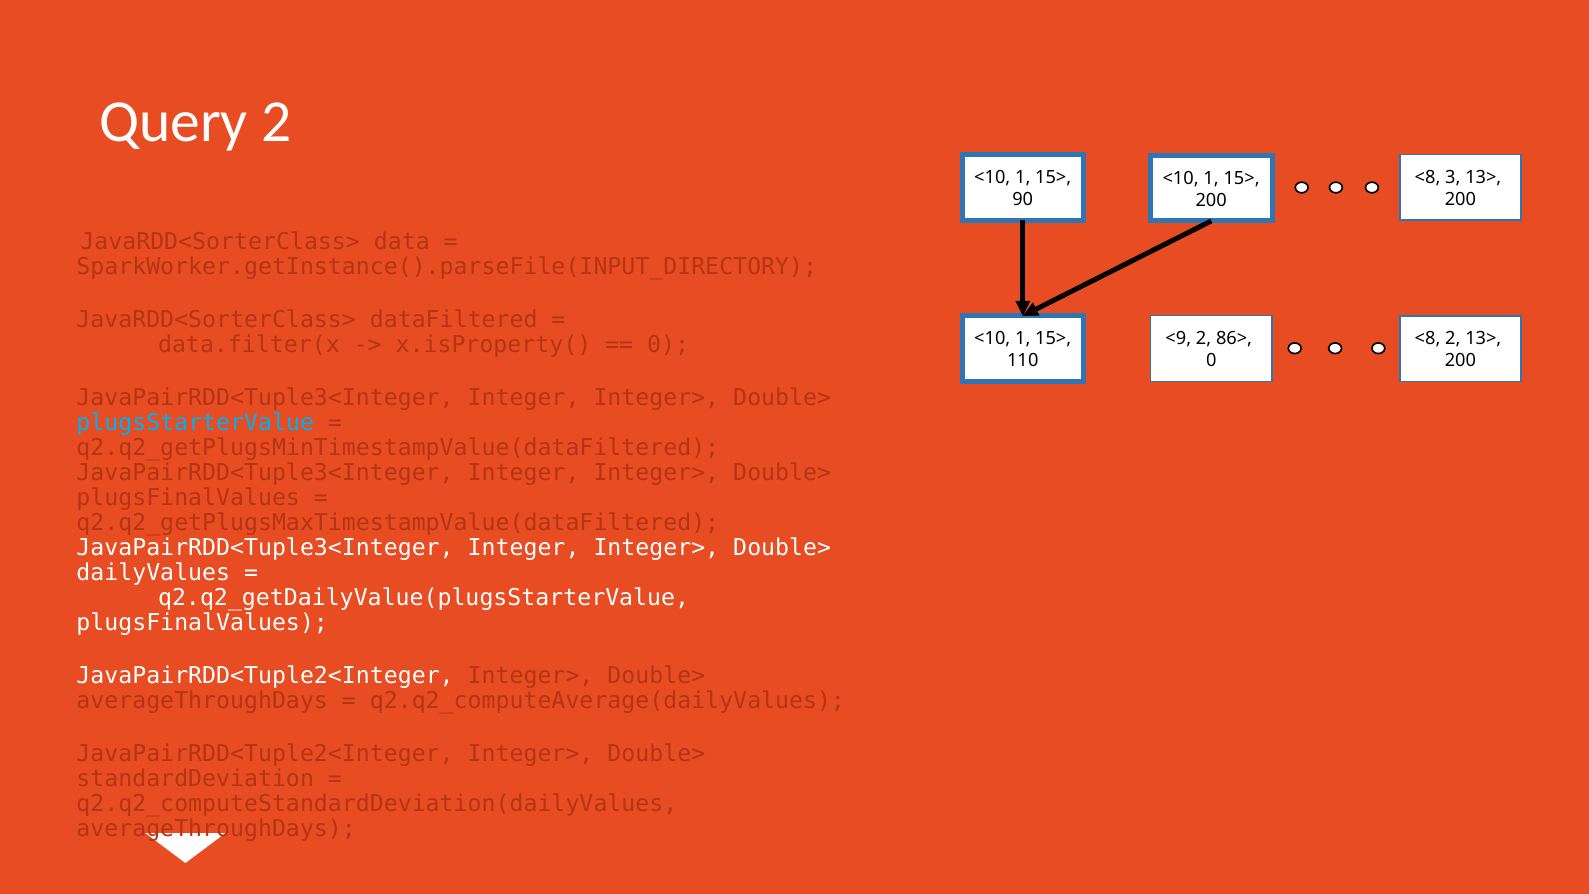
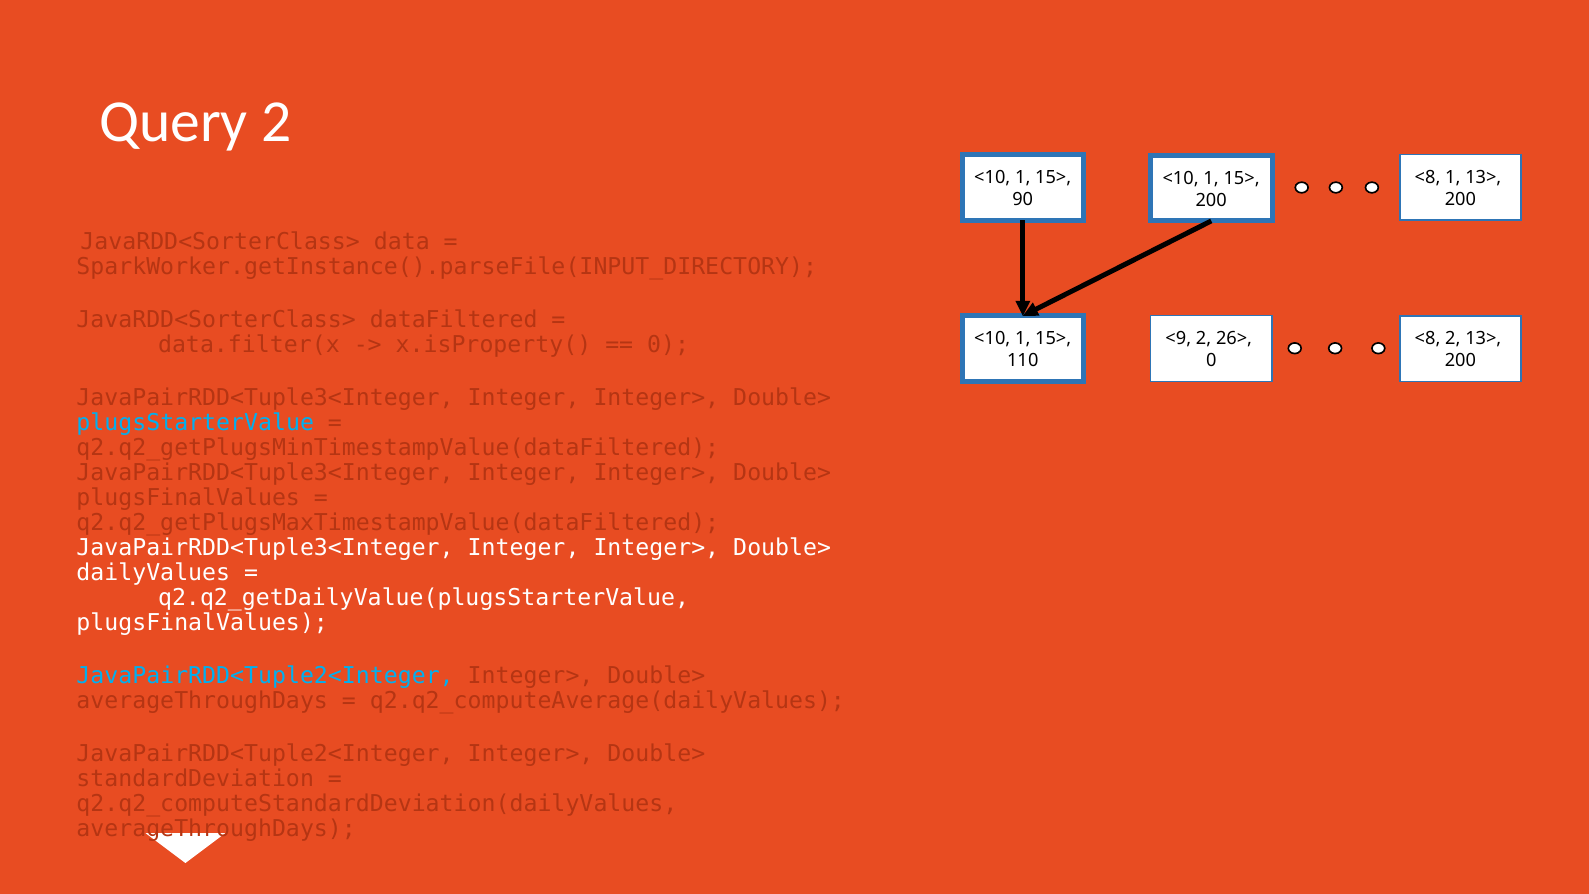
<8 3: 3 -> 1
86>: 86> -> 26>
JavaPairRDD<Tuple2<Integer at (265, 676) colour: white -> light blue
